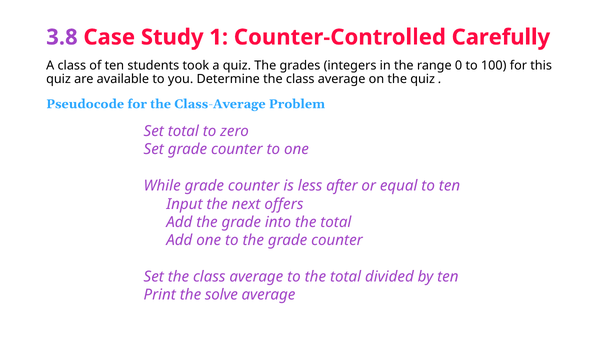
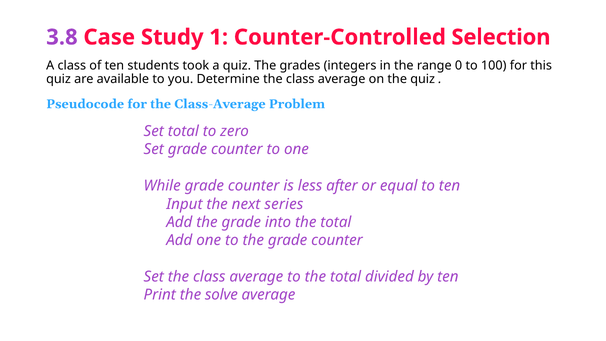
Carefully: Carefully -> Selection
offers: offers -> series
